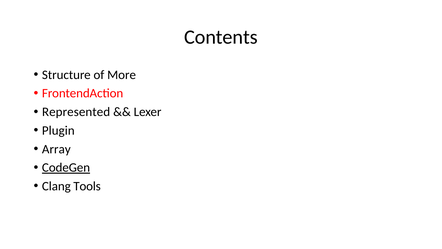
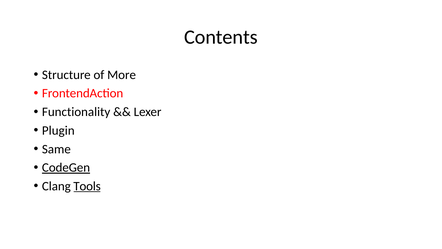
Represented: Represented -> Functionality
Array: Array -> Same
Tools underline: none -> present
